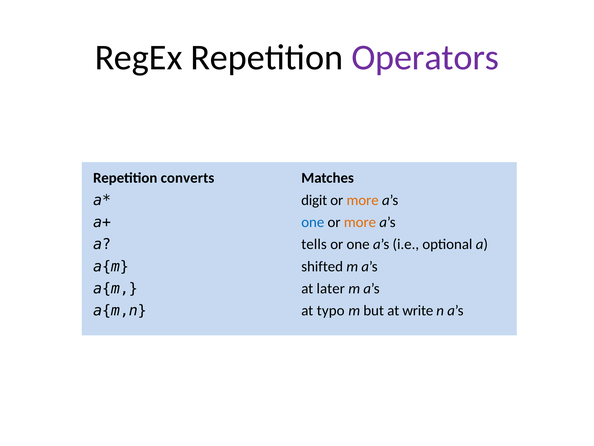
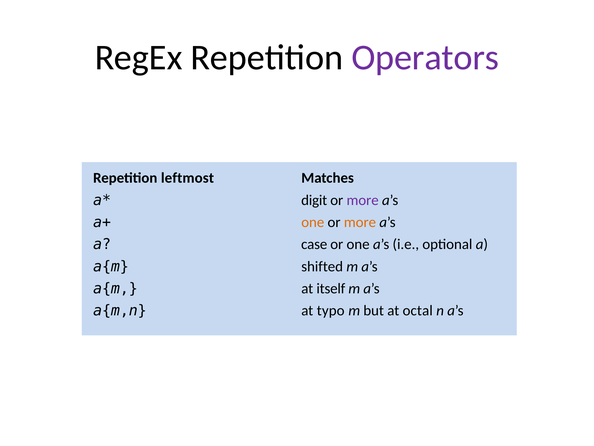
converts: converts -> leftmost
more at (363, 200) colour: orange -> purple
one at (313, 222) colour: blue -> orange
tells: tells -> case
later: later -> itself
write: write -> octal
